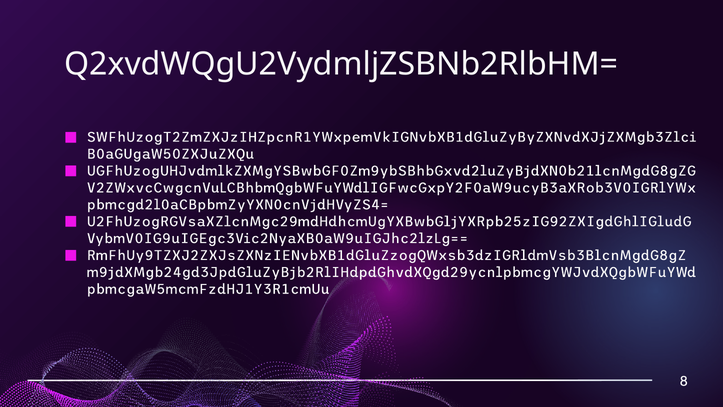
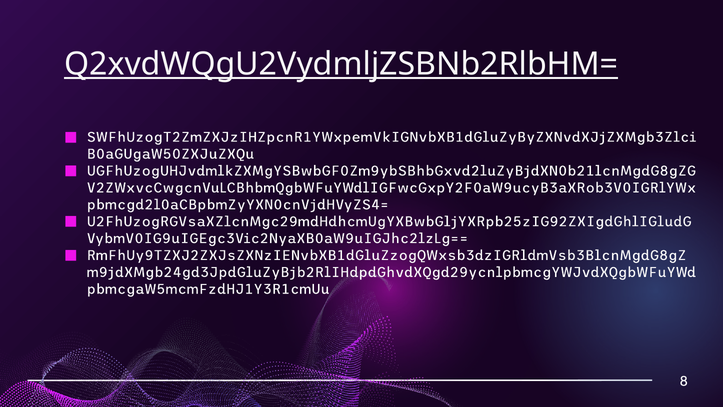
Q2xvdWQgU2VydmljZSBNb2RlbHM= underline: none -> present
